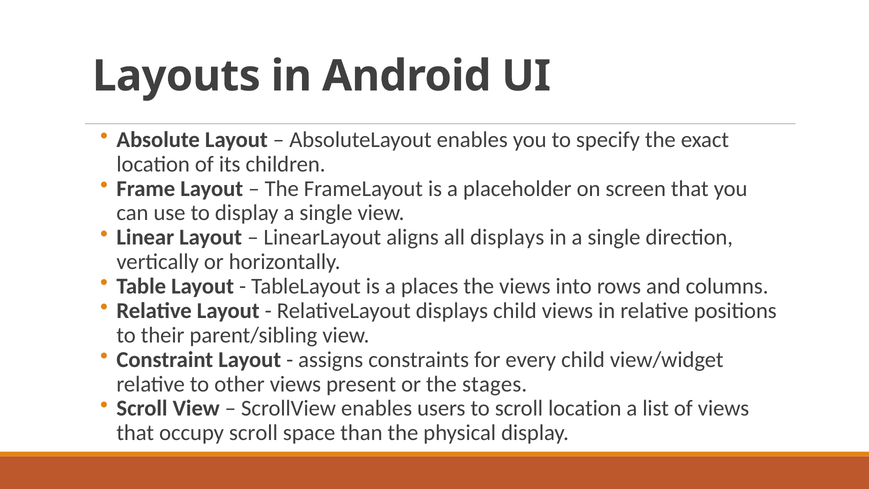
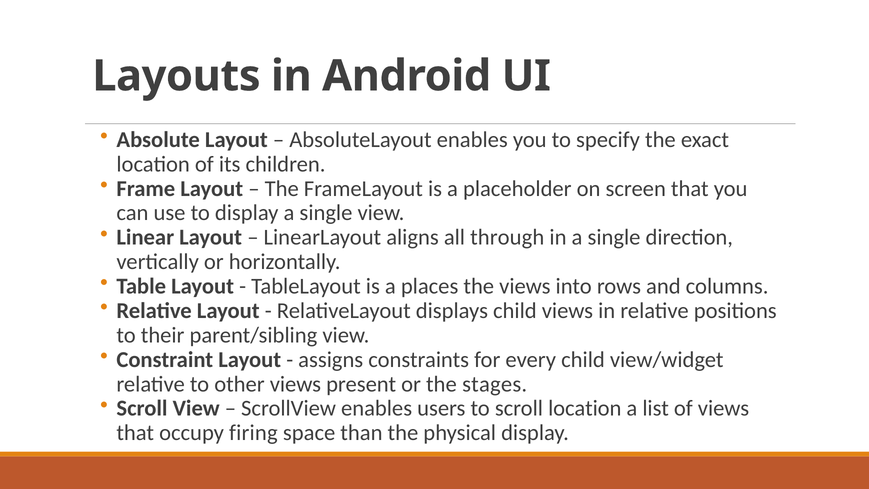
all displays: displays -> through
occupy scroll: scroll -> firing
